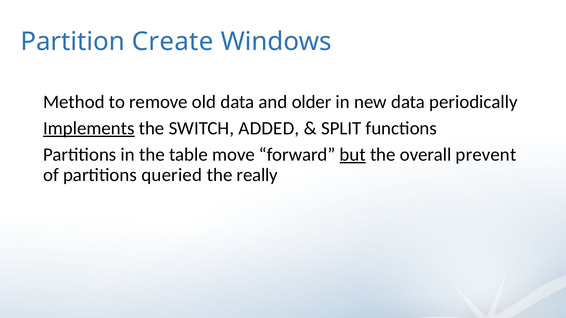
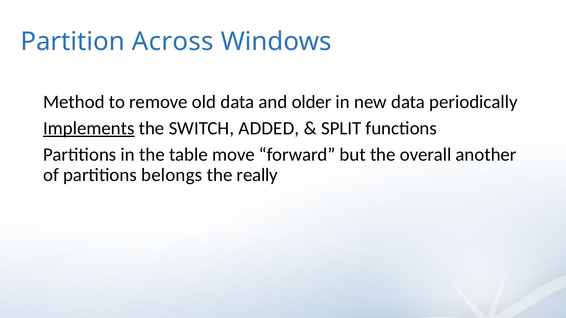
Create: Create -> Across
but underline: present -> none
prevent: prevent -> another
queried: queried -> belongs
